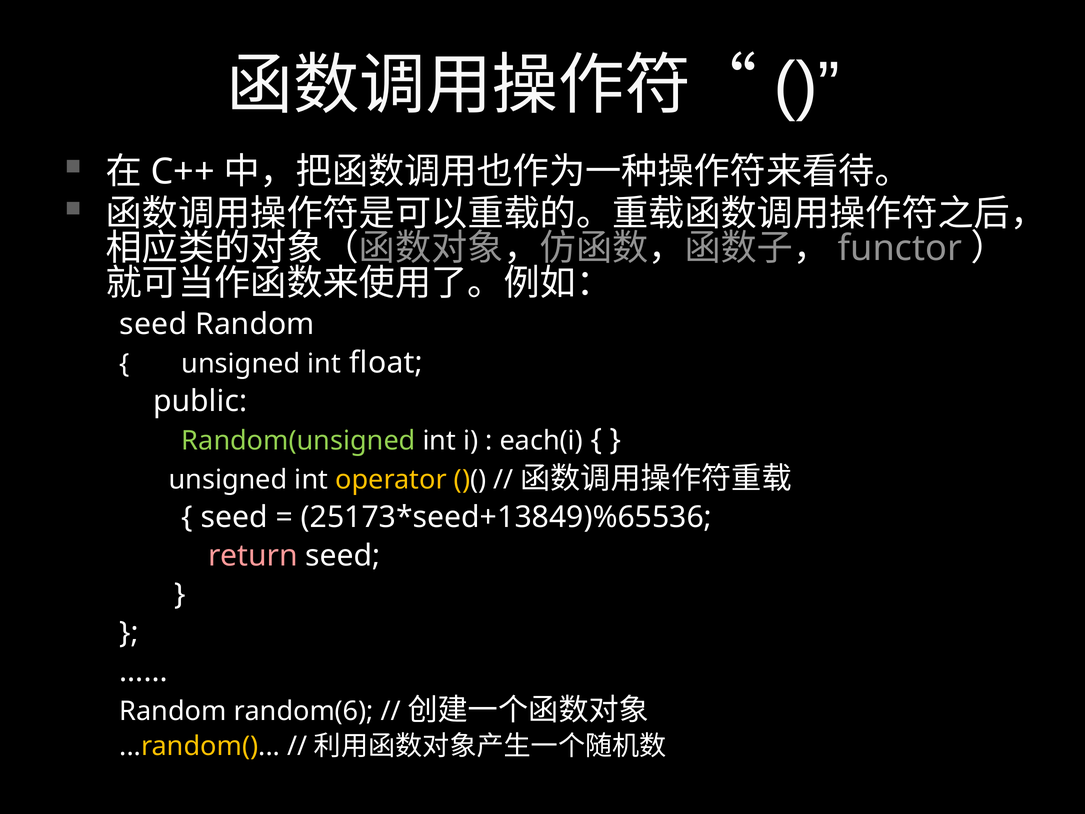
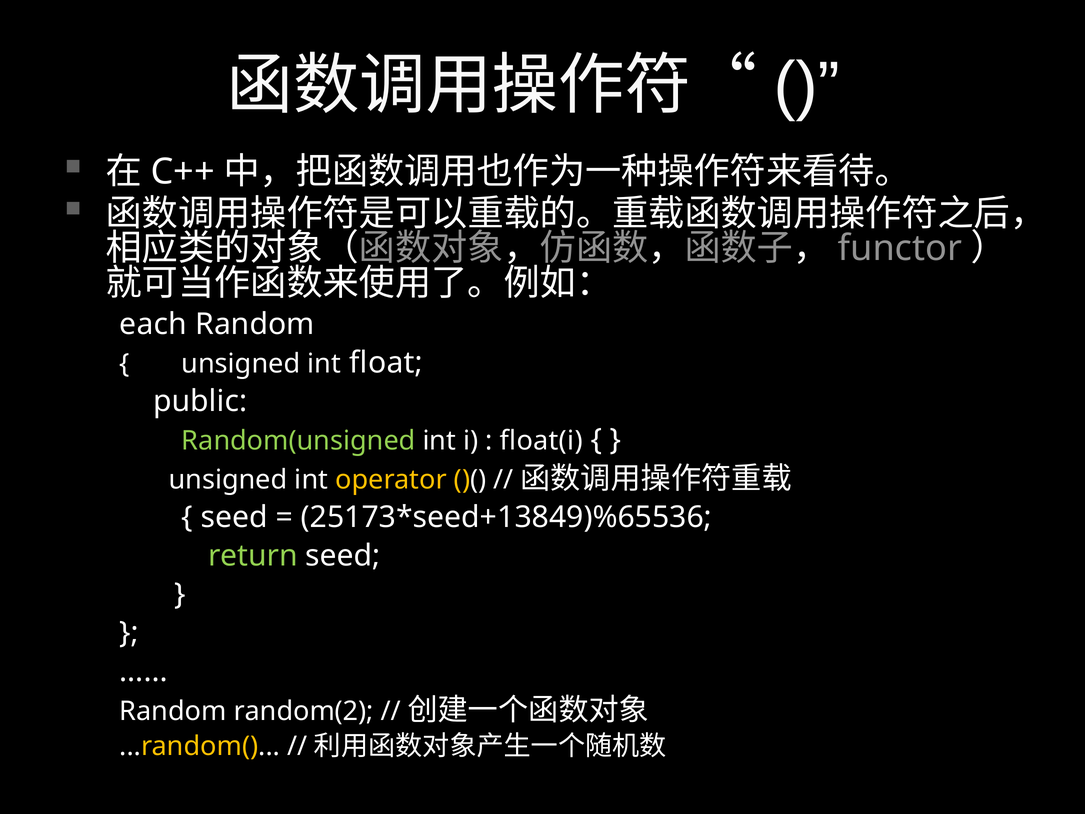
seed at (153, 324): seed -> each
each(i: each(i -> float(i
return colour: pink -> light green
random(6: random(6 -> random(2
